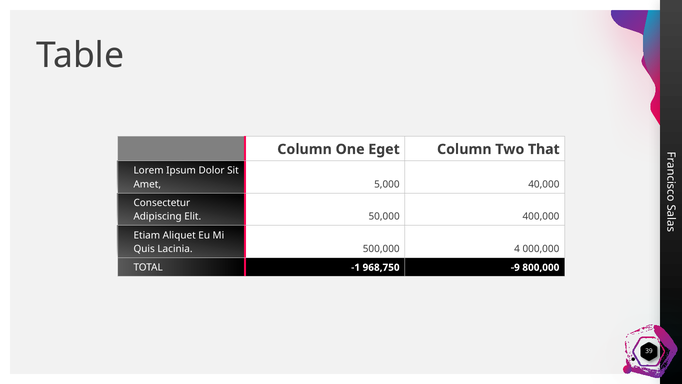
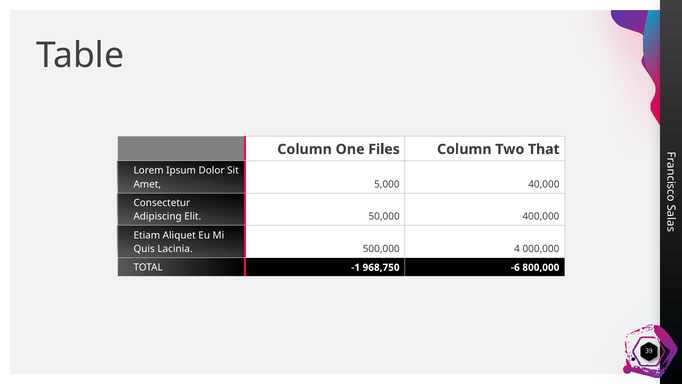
Eget: Eget -> Files
-9: -9 -> -6
